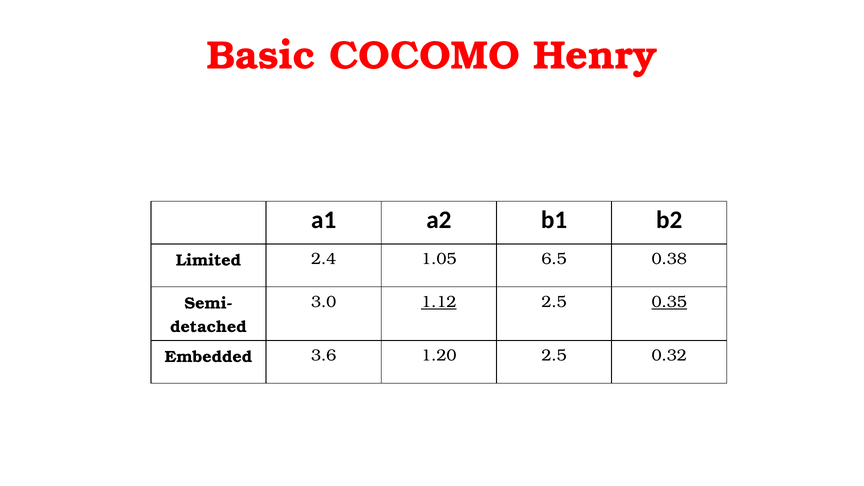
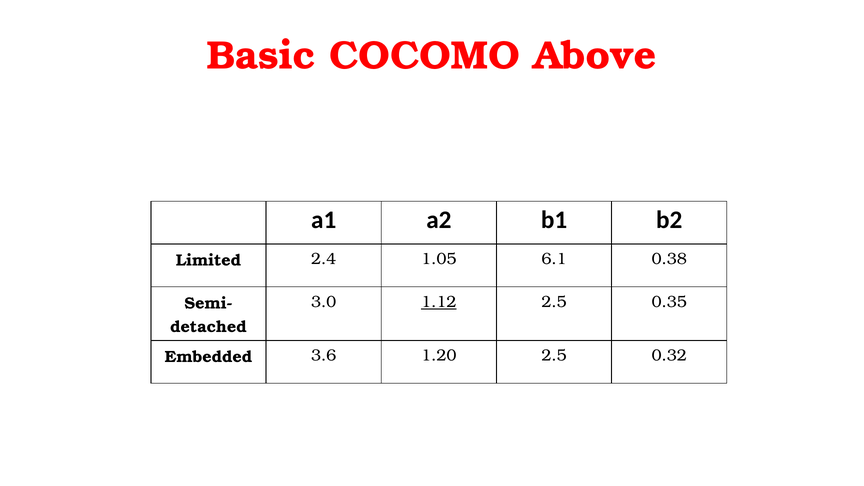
Henry: Henry -> Above
6.5: 6.5 -> 6.1
0.35 underline: present -> none
